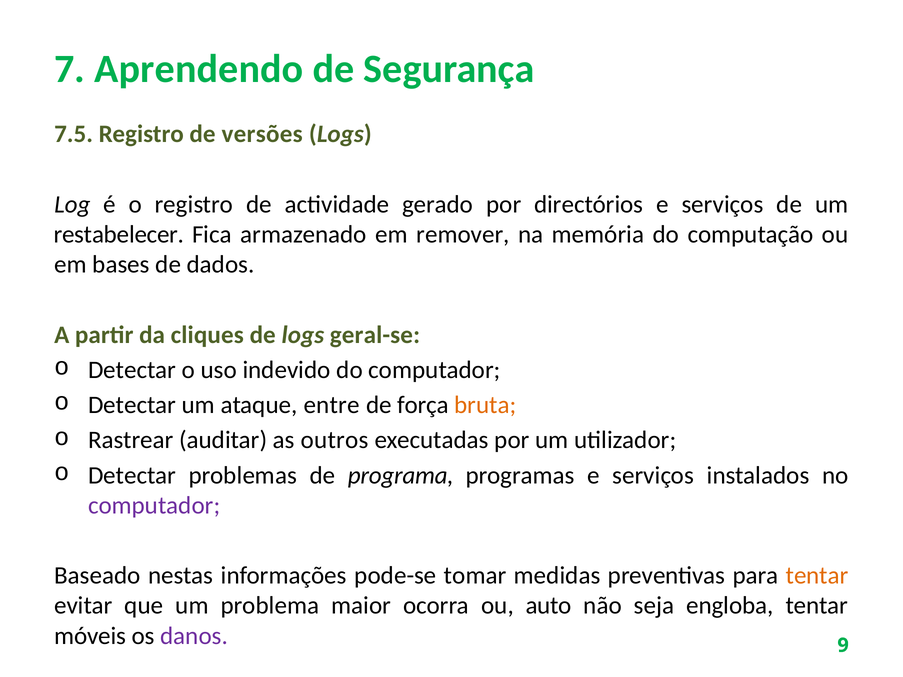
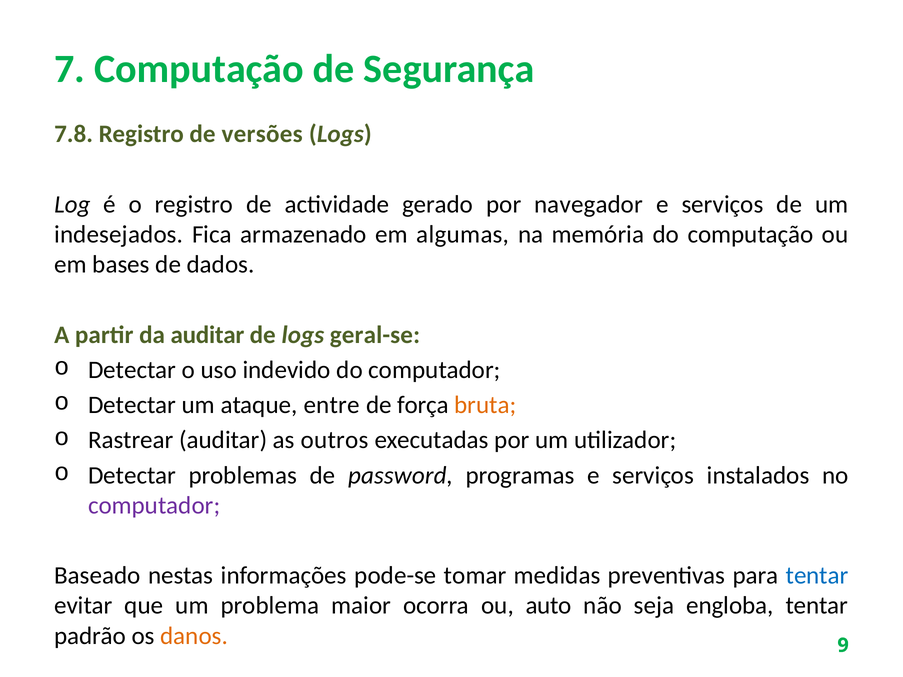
7 Aprendendo: Aprendendo -> Computação
7.5: 7.5 -> 7.8
directórios: directórios -> navegador
restabelecer: restabelecer -> indesejados
remover: remover -> algumas
da cliques: cliques -> auditar
programa: programa -> password
tentar at (817, 576) colour: orange -> blue
móveis: móveis -> padrão
danos colour: purple -> orange
